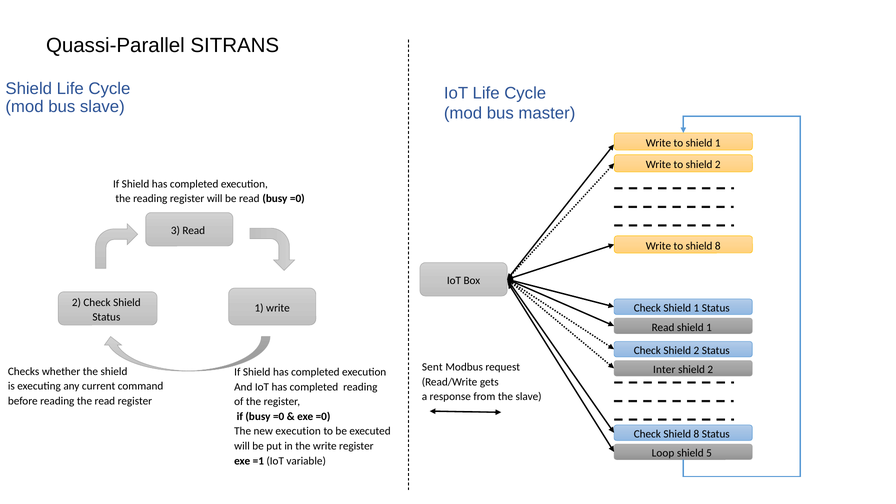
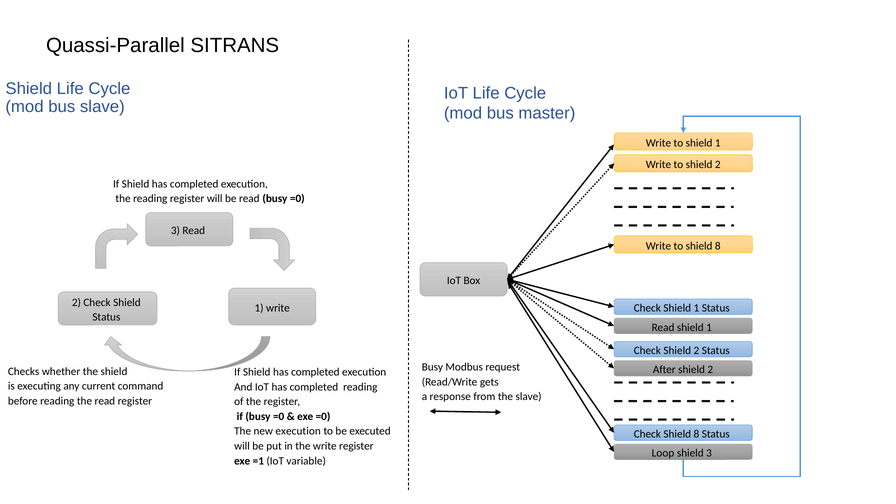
Sent at (432, 367): Sent -> Busy
Inter: Inter -> After
shield 5: 5 -> 3
